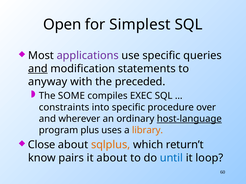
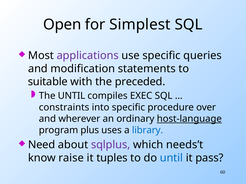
and at (38, 69) underline: present -> none
anyway: anyway -> suitable
The SOME: SOME -> UNTIL
library colour: orange -> blue
Close: Close -> Need
sqlplus colour: orange -> purple
return’t: return’t -> needs’t
pairs: pairs -> raise
it about: about -> tuples
loop: loop -> pass
